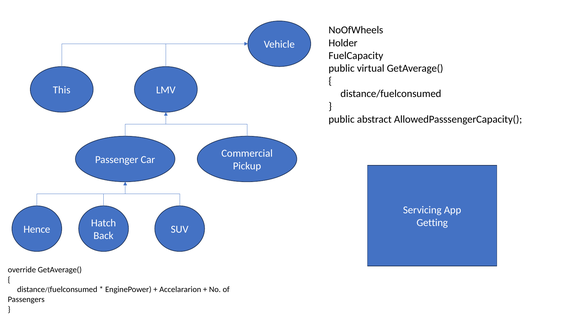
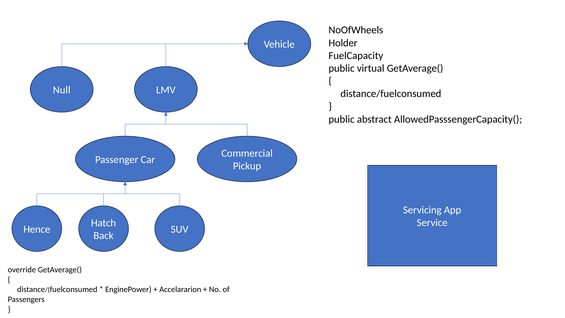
This: This -> Null
Getting: Getting -> Service
